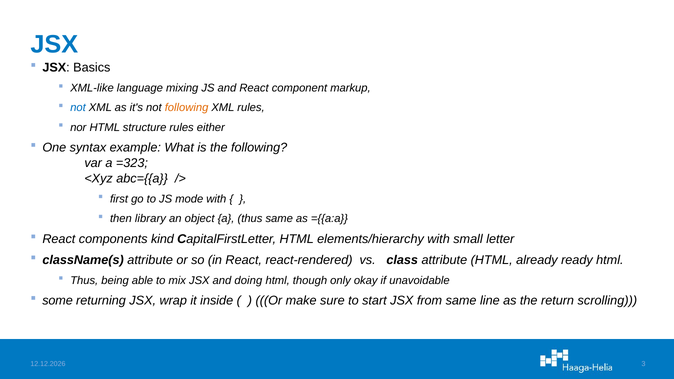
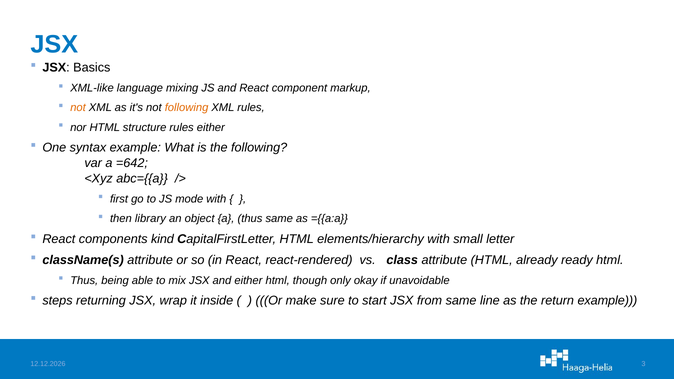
not at (78, 108) colour: blue -> orange
=323: =323 -> =642
and doing: doing -> either
some: some -> steps
return scrolling: scrolling -> example
